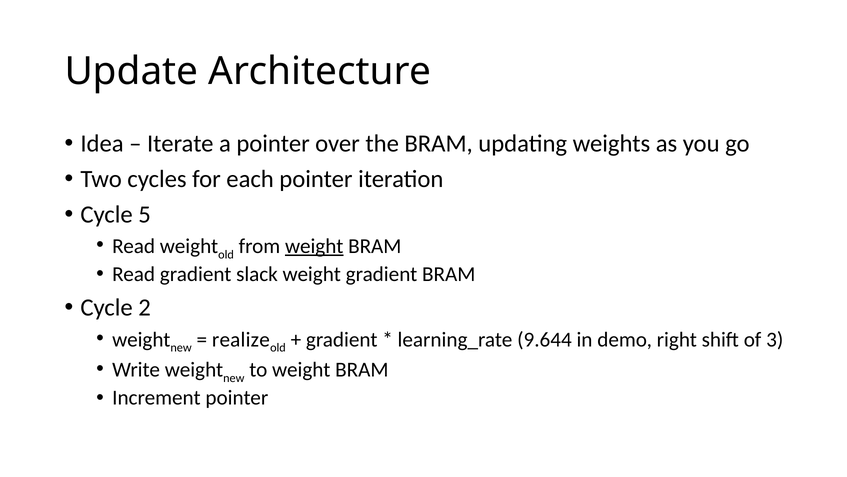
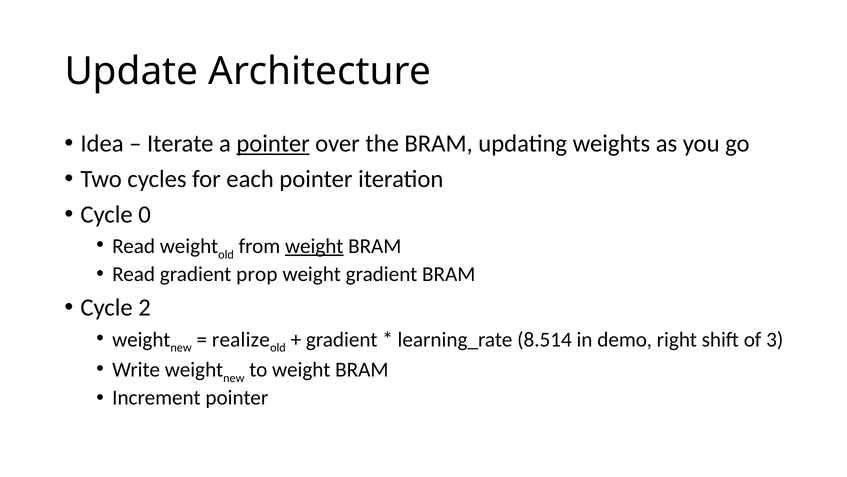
pointer at (273, 143) underline: none -> present
5: 5 -> 0
slack: slack -> prop
9.644: 9.644 -> 8.514
